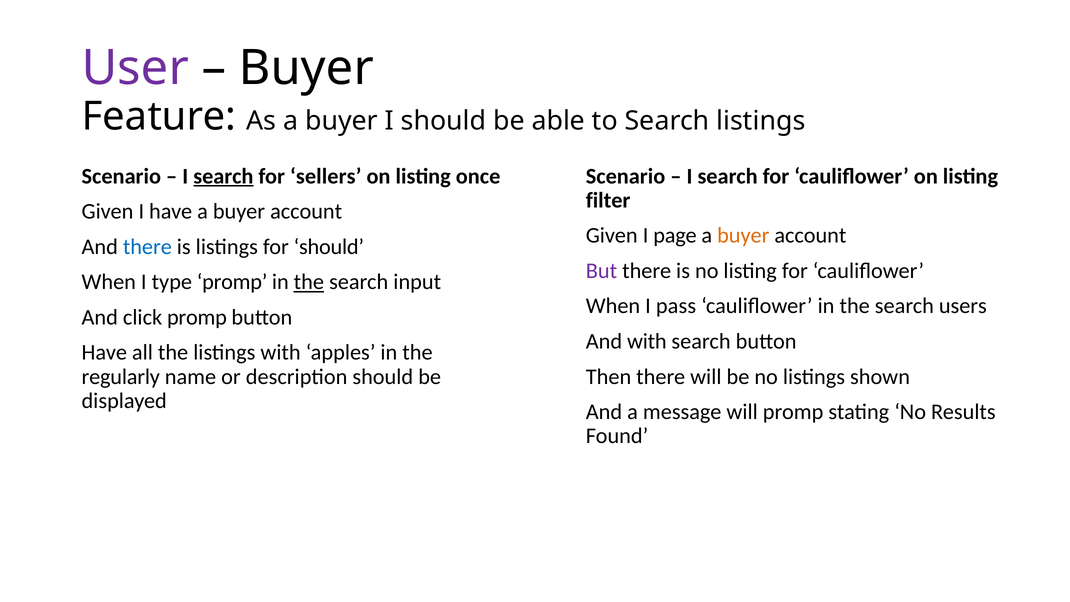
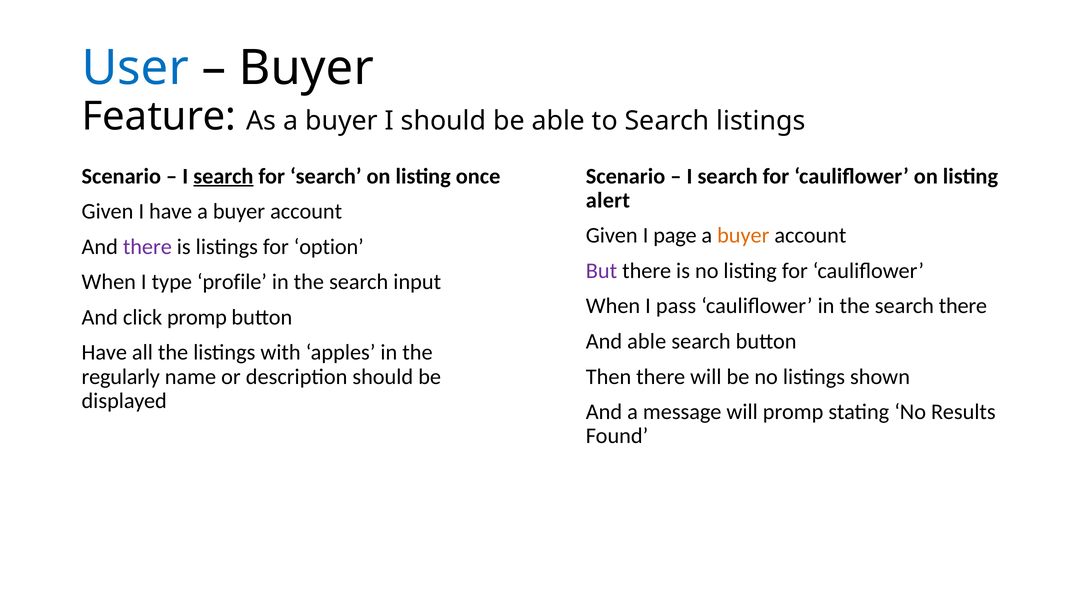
User colour: purple -> blue
for sellers: sellers -> search
filter: filter -> alert
there at (147, 247) colour: blue -> purple
for should: should -> option
type promp: promp -> profile
the at (309, 282) underline: present -> none
search users: users -> there
And with: with -> able
